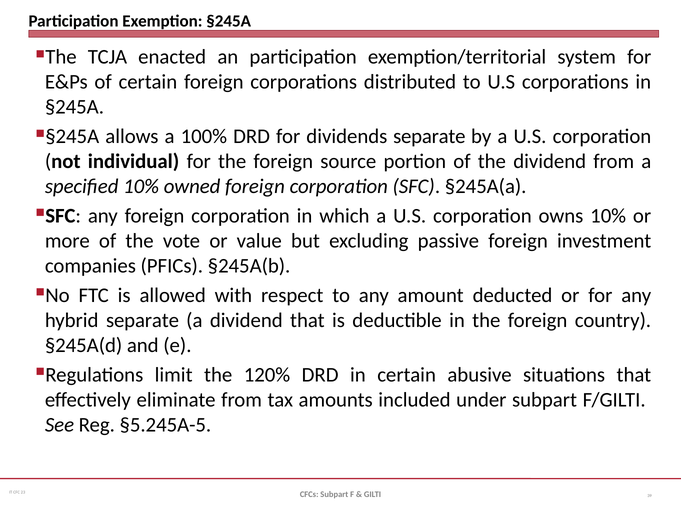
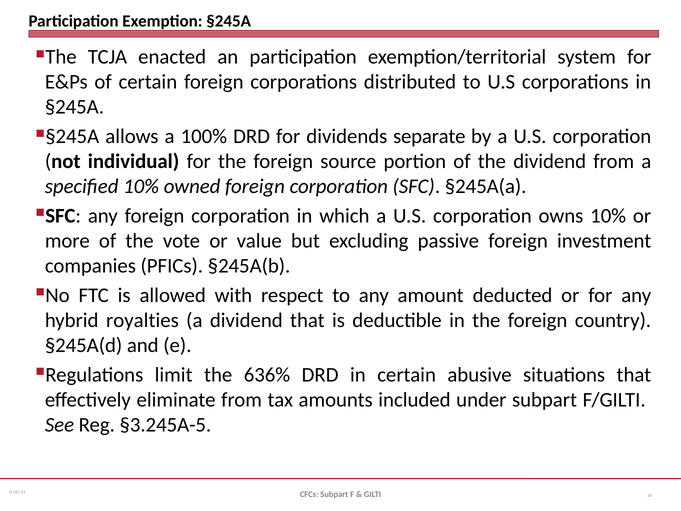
hybrid separate: separate -> royalties
120%: 120% -> 636%
§5.245A-5: §5.245A-5 -> §3.245A-5
